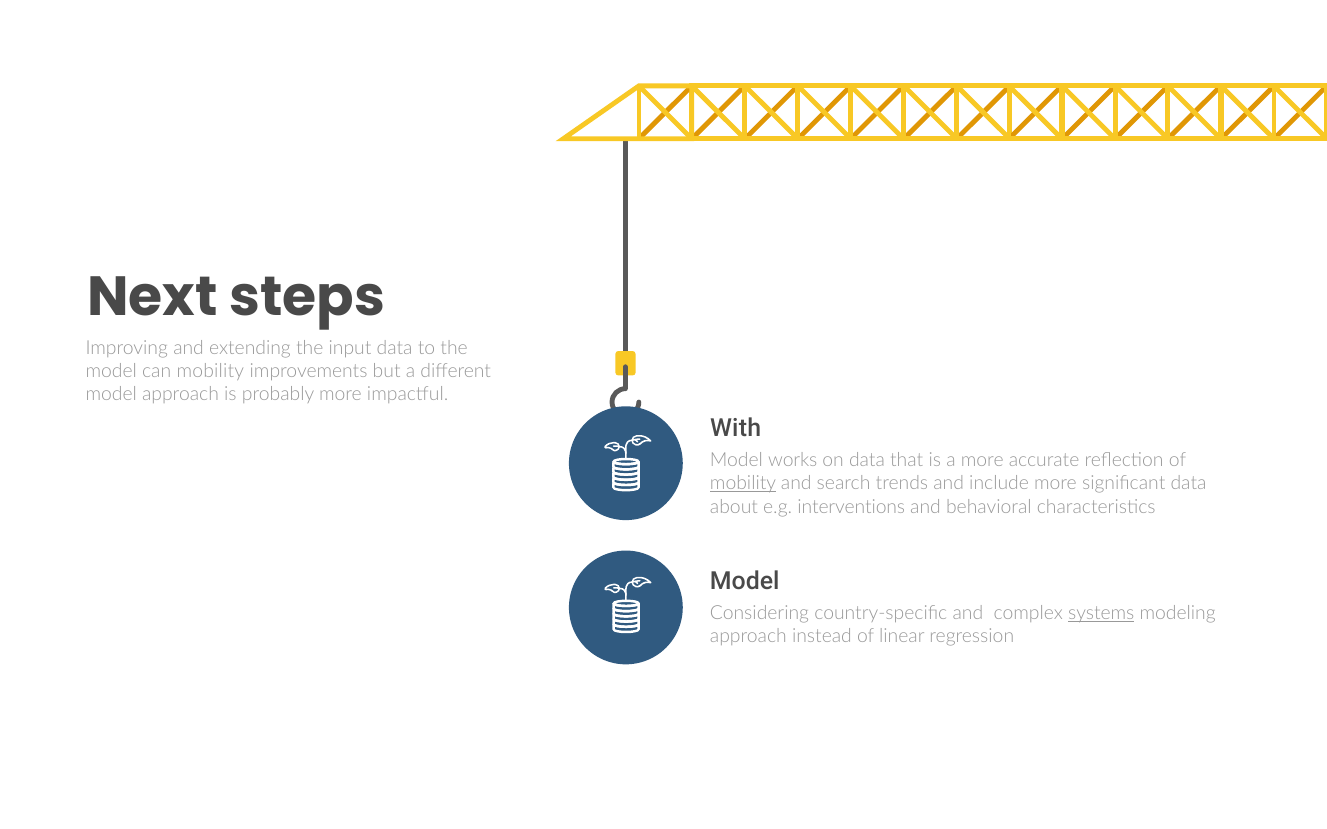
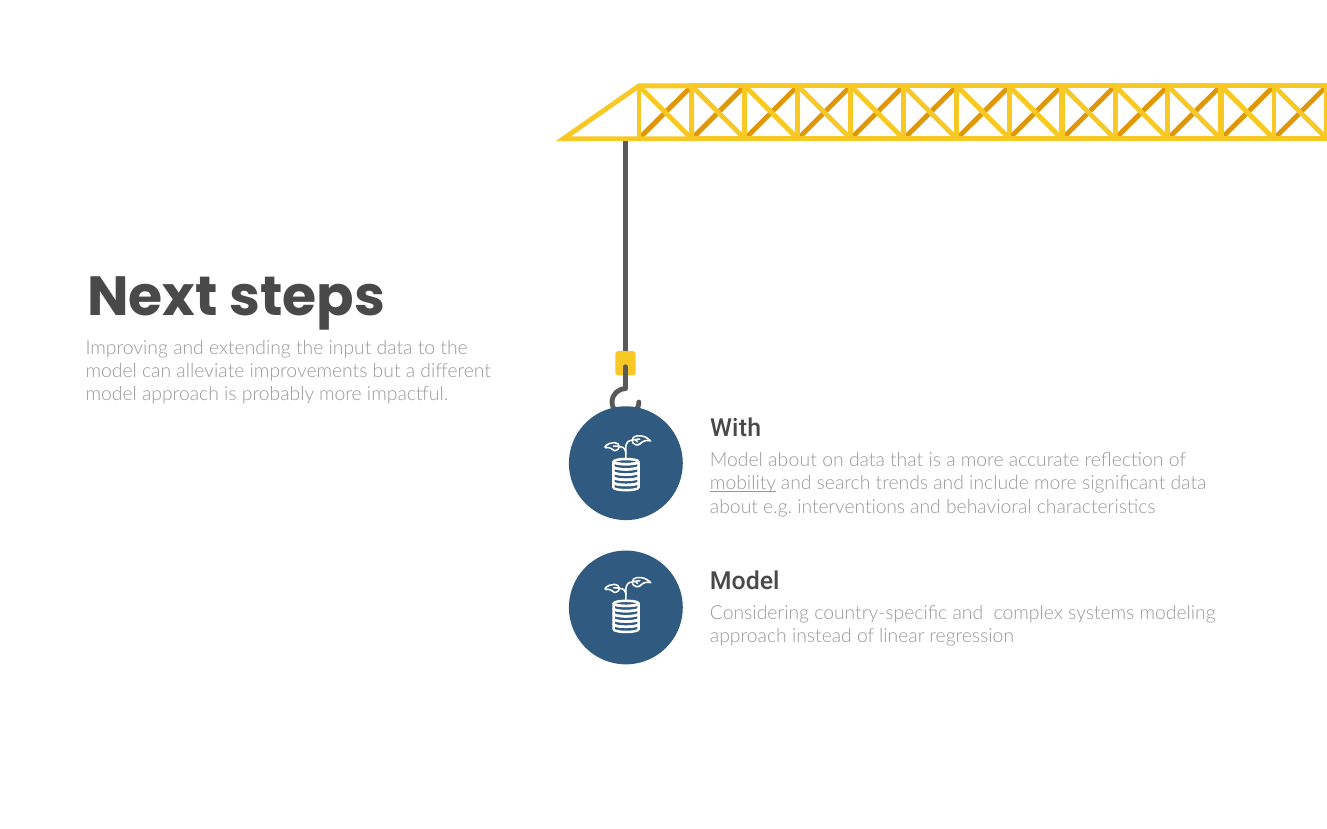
can mobility: mobility -> alleviate
Model works: works -> about
systems underline: present -> none
